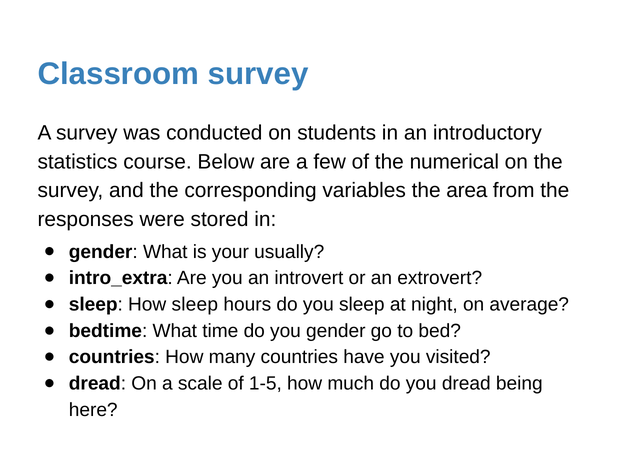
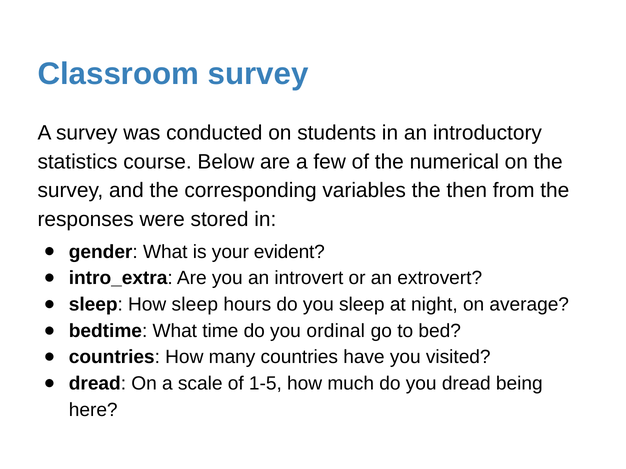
area: area -> then
usually: usually -> evident
you gender: gender -> ordinal
